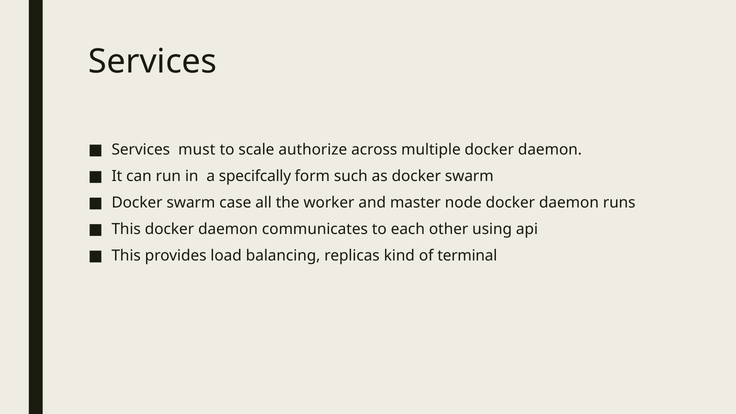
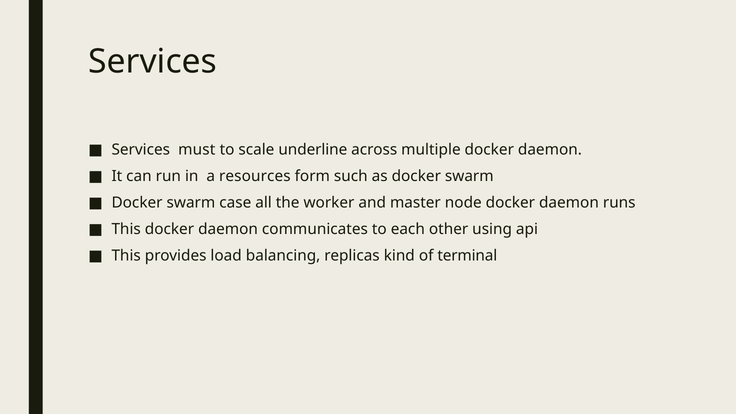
authorize: authorize -> underline
specifcally: specifcally -> resources
